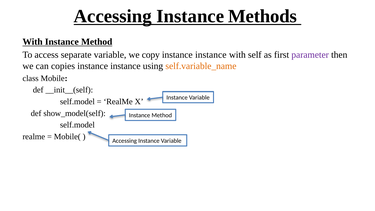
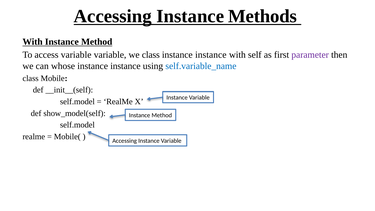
access separate: separate -> variable
we copy: copy -> class
copies: copies -> whose
self.variable_name colour: orange -> blue
